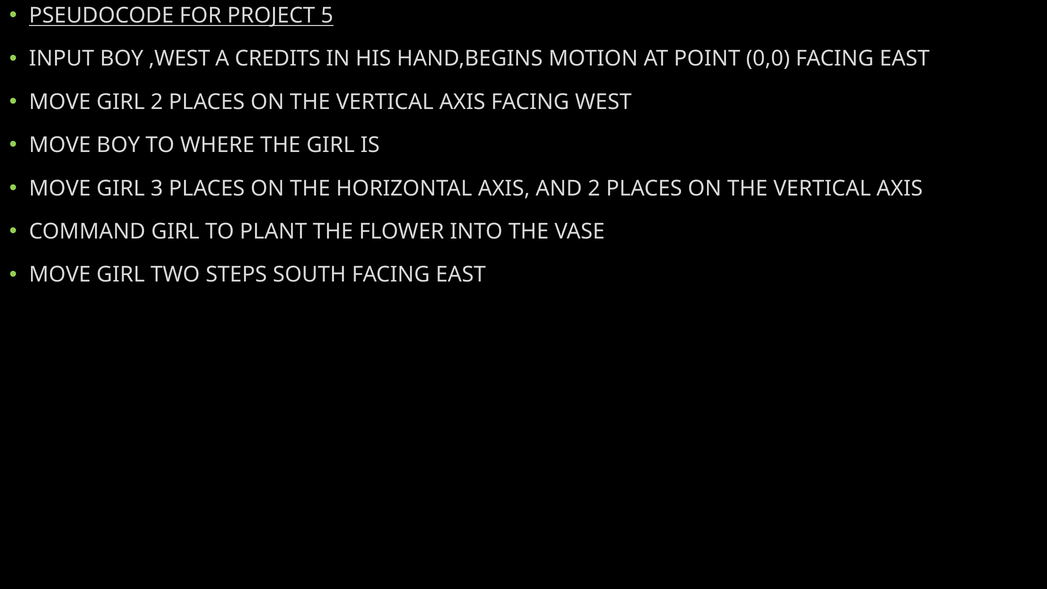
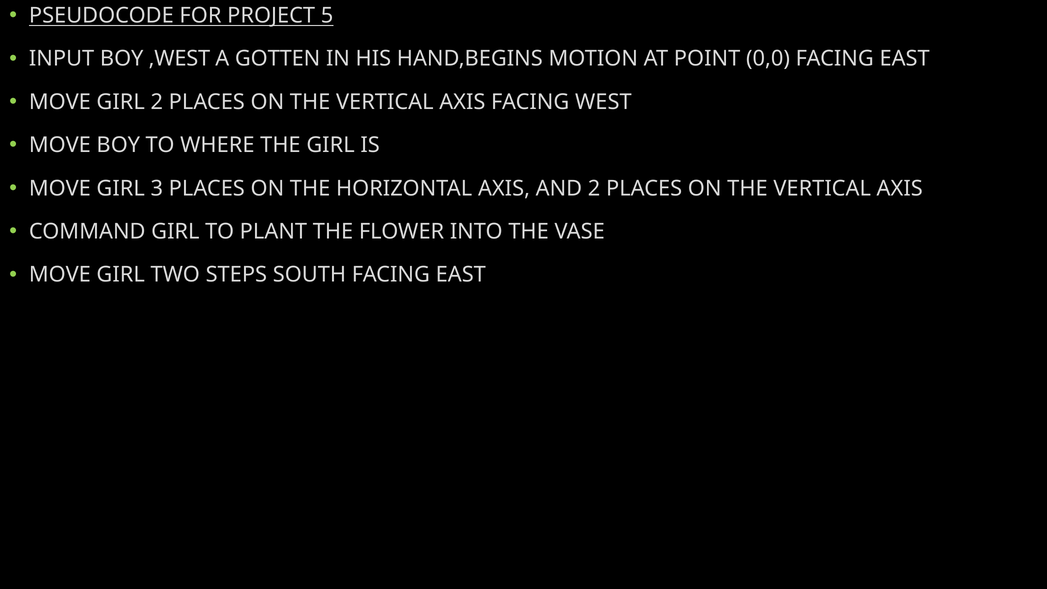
CREDITS: CREDITS -> GOTTEN
